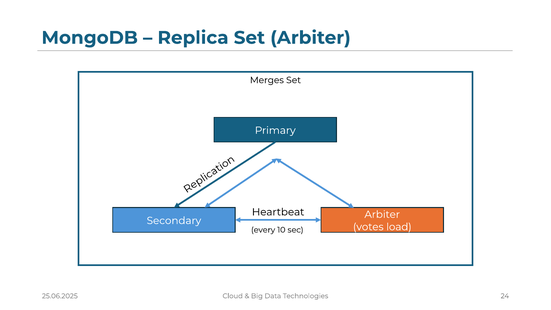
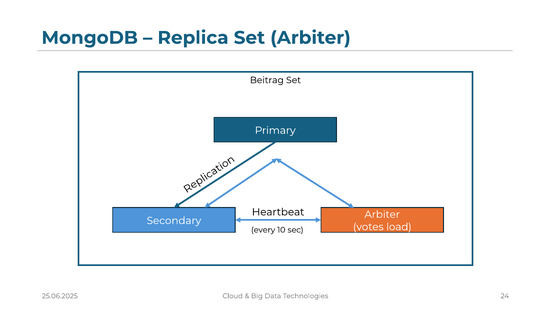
Merges: Merges -> Beitrag
